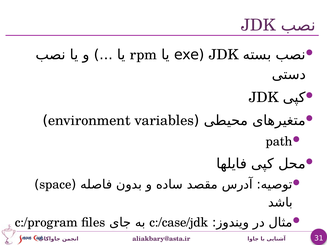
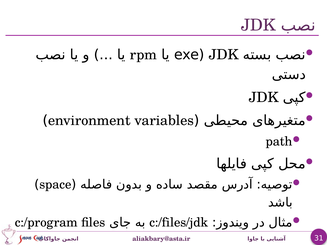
c:/case/jdk: c:/case/jdk -> c:/files/jdk
